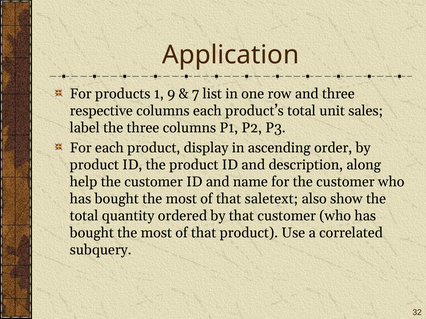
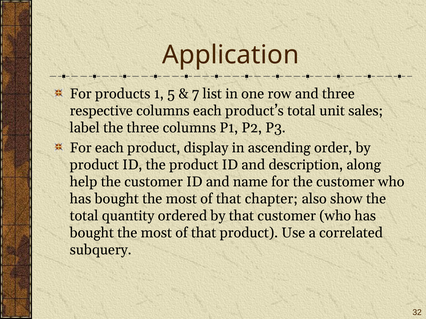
9: 9 -> 5
saletext: saletext -> chapter
